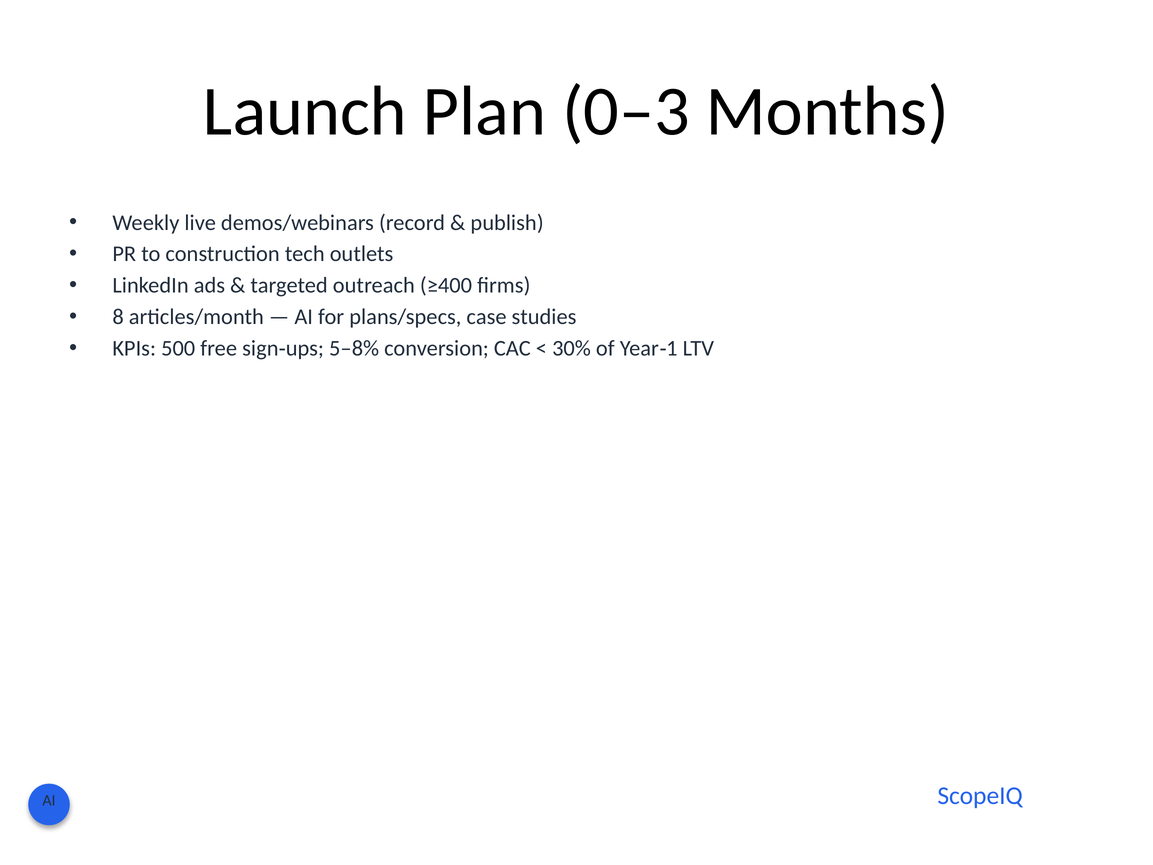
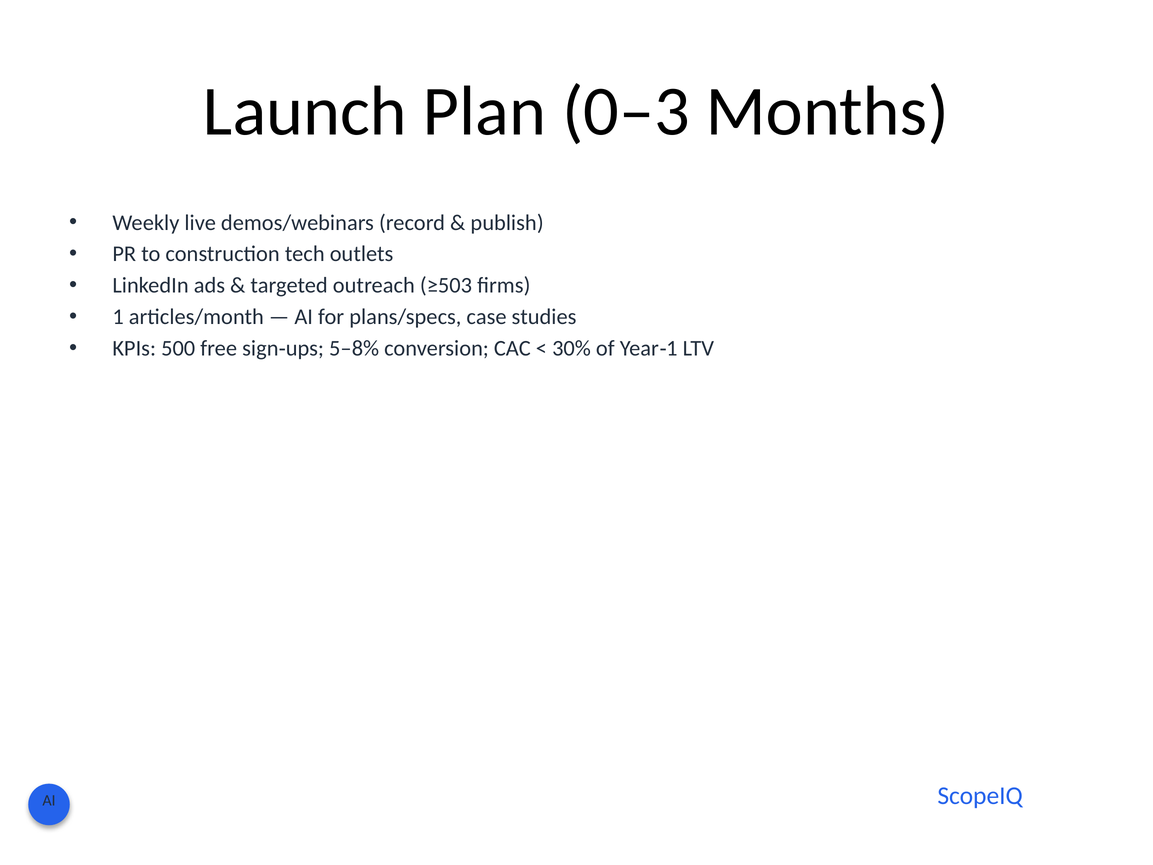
≥400: ≥400 -> ≥503
8 at (118, 317): 8 -> 1
